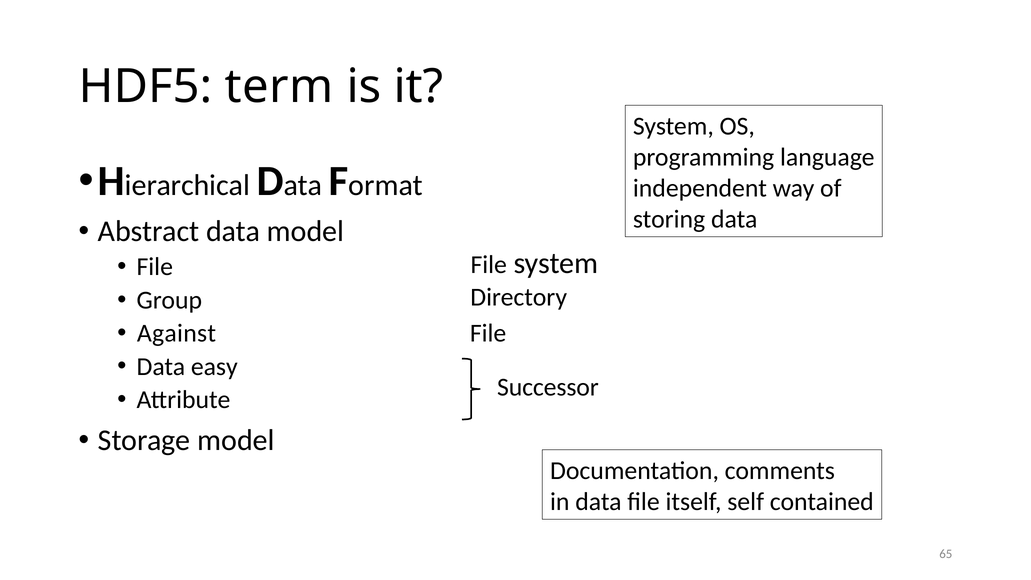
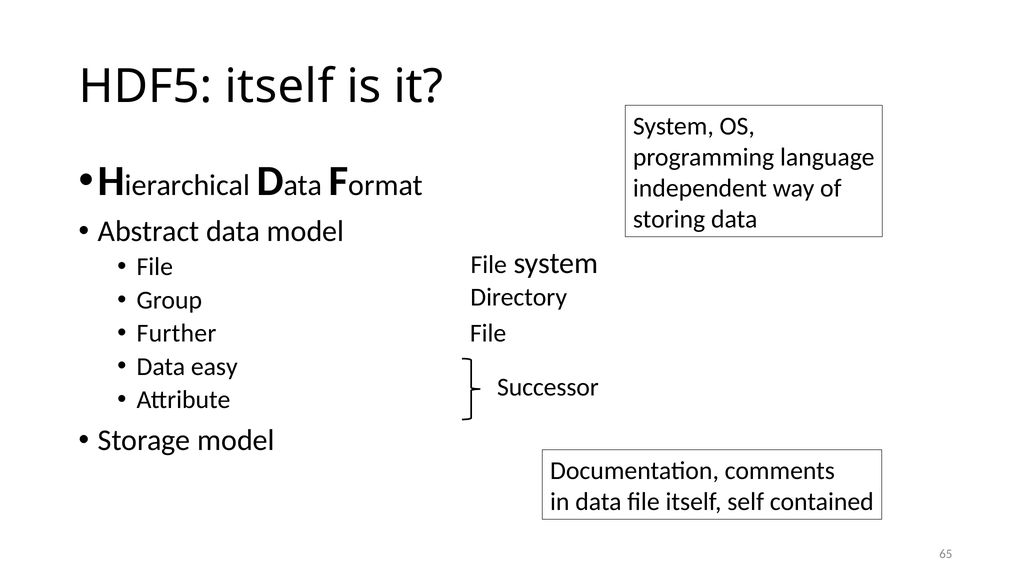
HDF5 term: term -> itself
Against: Against -> Further
